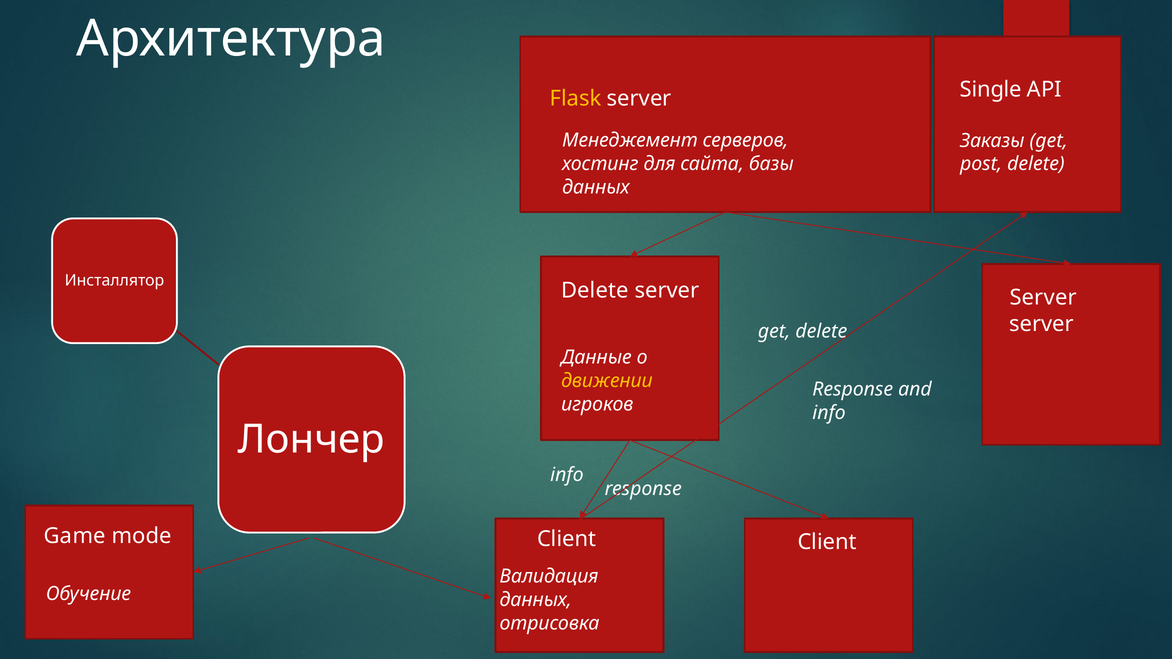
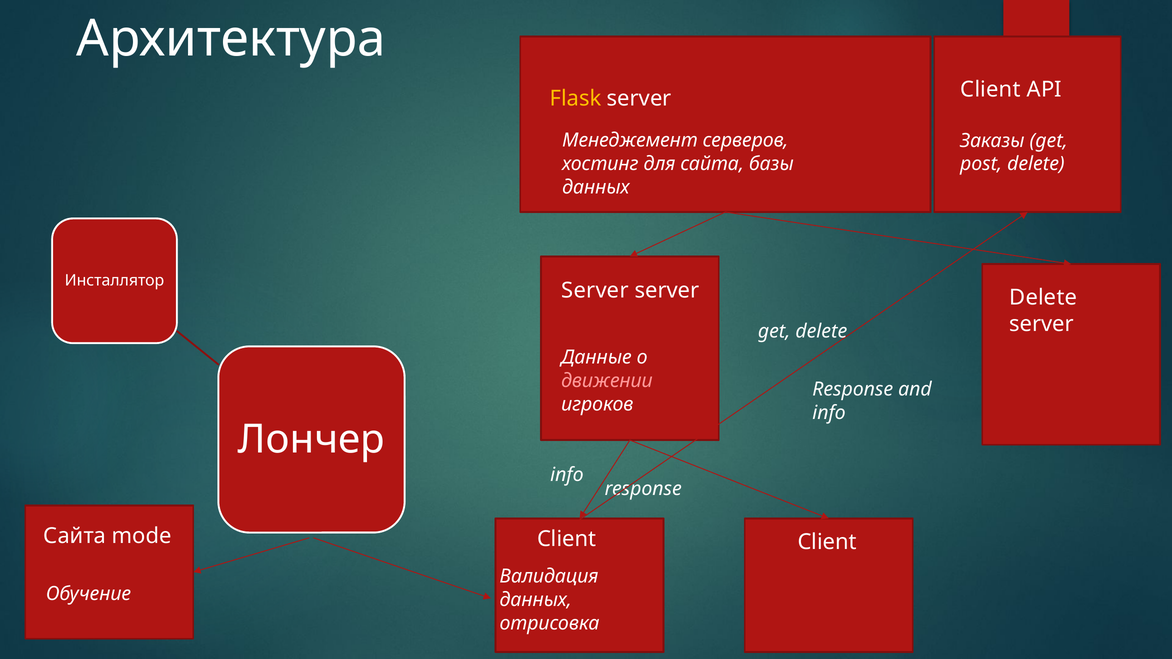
Single at (991, 90): Single -> Client
Delete at (595, 290): Delete -> Server
Server at (1043, 298): Server -> Delete
движении colour: yellow -> pink
Game at (75, 536): Game -> Сайта
